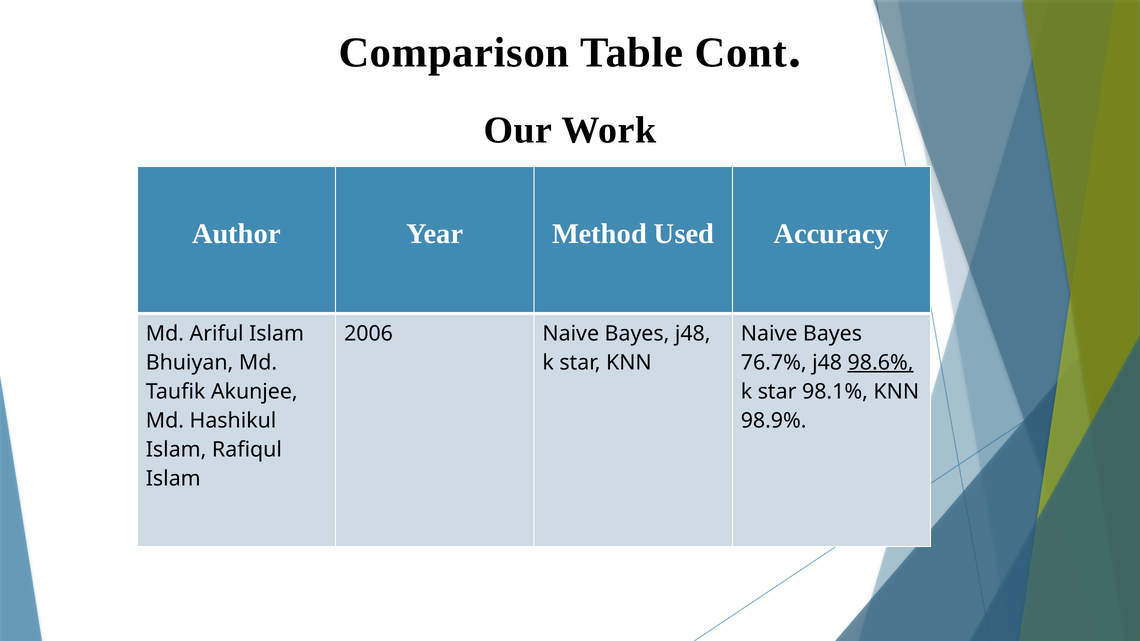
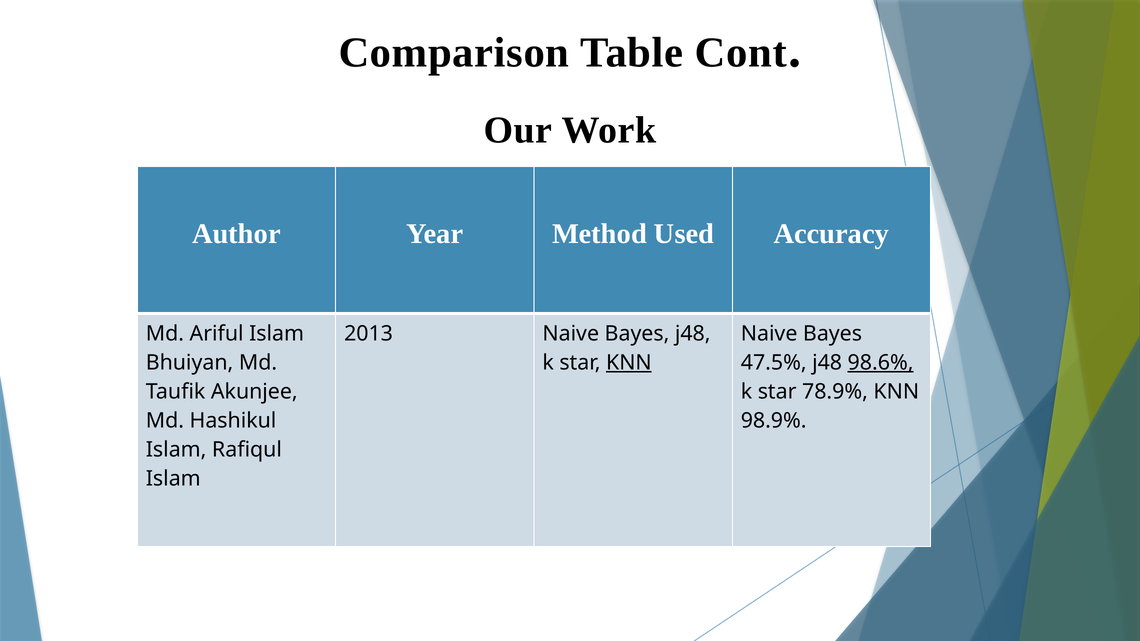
2006: 2006 -> 2013
KNN at (629, 363) underline: none -> present
76.7%: 76.7% -> 47.5%
98.1%: 98.1% -> 78.9%
